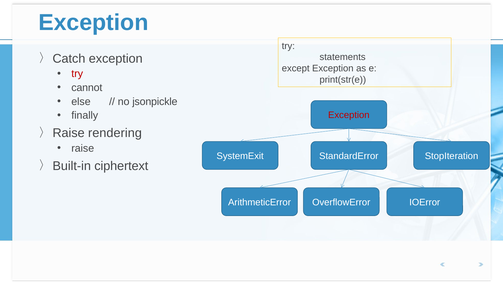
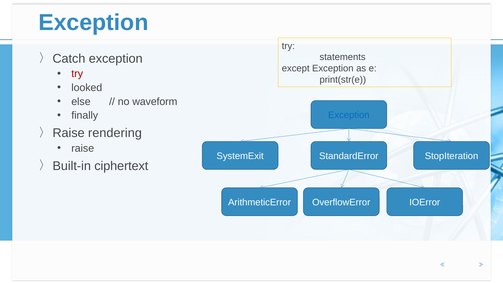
cannot: cannot -> looked
jsonpickle: jsonpickle -> waveform
Exception at (349, 115) colour: red -> blue
